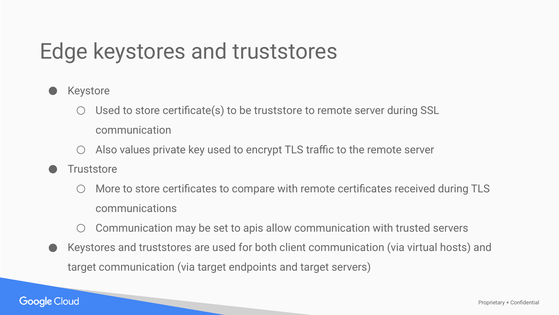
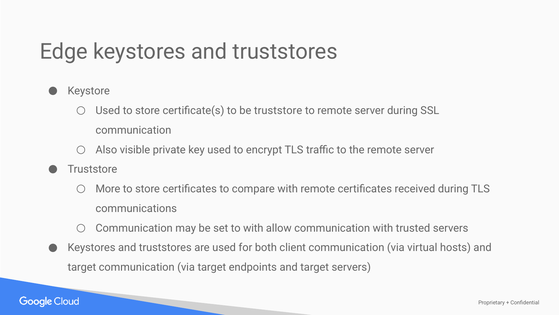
values: values -> visible
to apis: apis -> with
